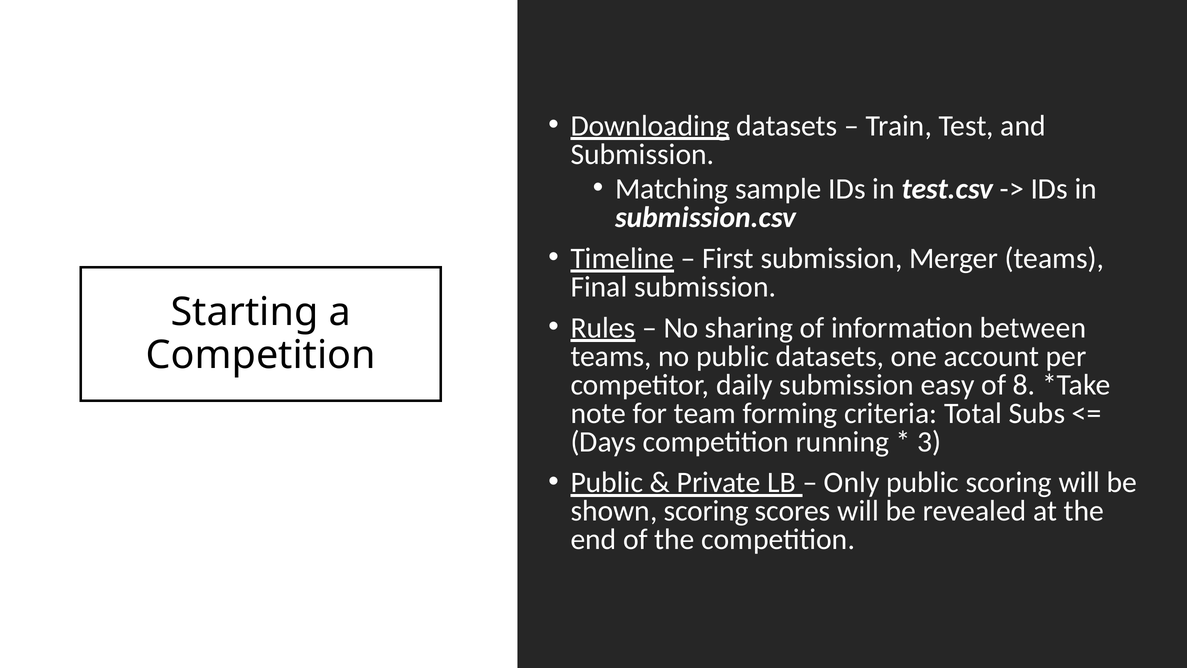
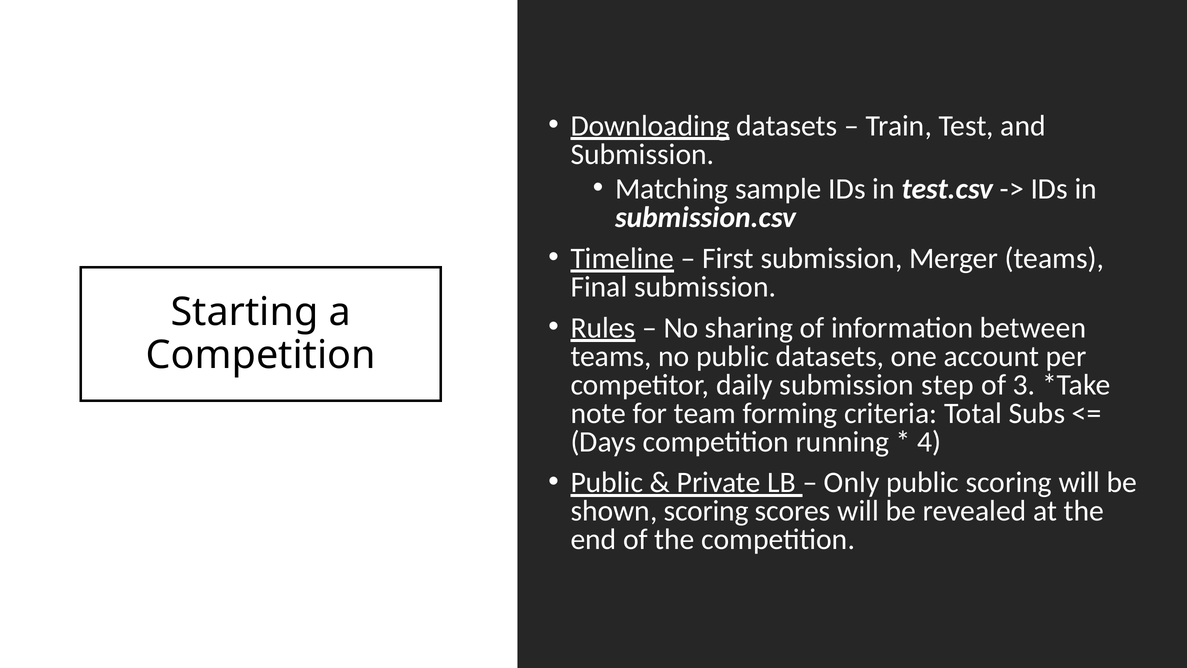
easy: easy -> step
8: 8 -> 3
3: 3 -> 4
